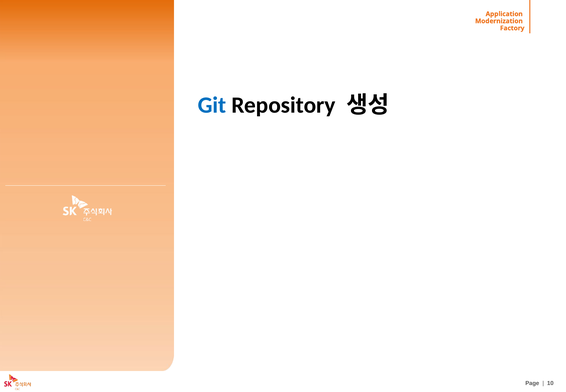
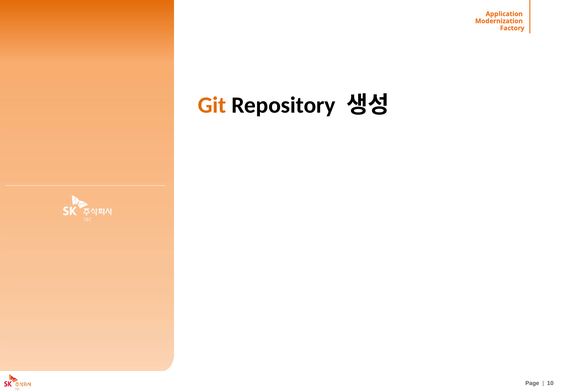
Git colour: blue -> orange
